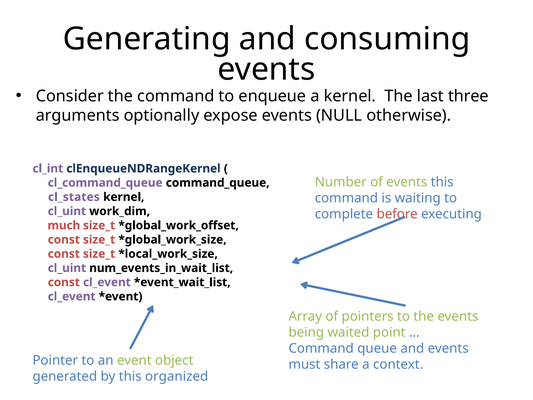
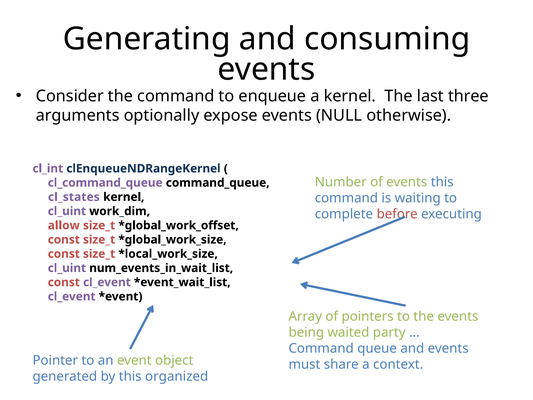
much: much -> allow
point: point -> party
